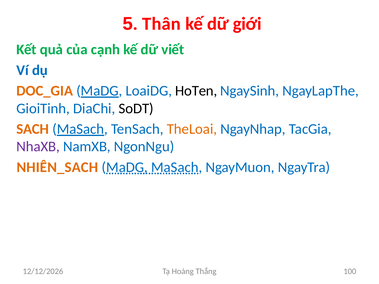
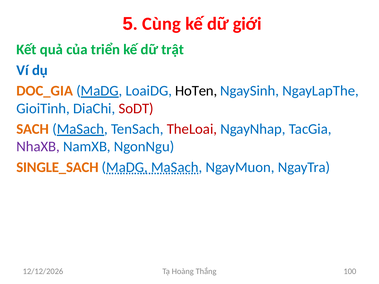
Thân: Thân -> Cùng
cạnh: cạnh -> triển
viết: viết -> trật
SoDT colour: black -> red
TheLoai colour: orange -> red
NHIÊN_SACH: NHIÊN_SACH -> SINGLE_SACH
